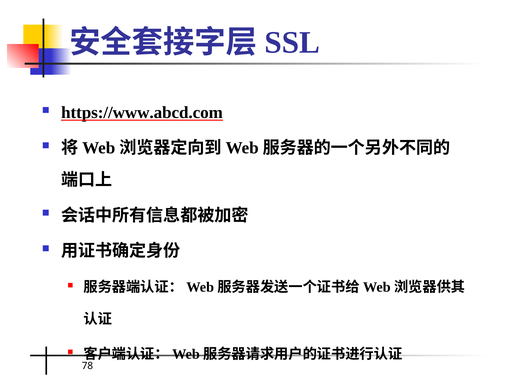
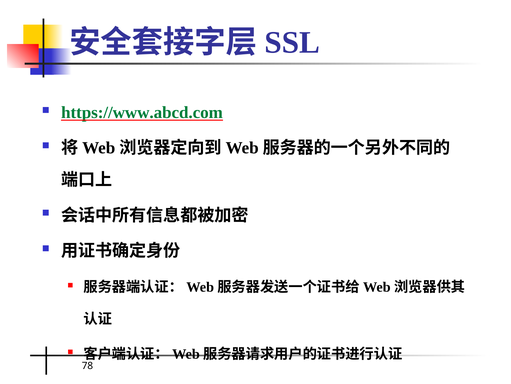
https://www.abcd.com colour: black -> green
